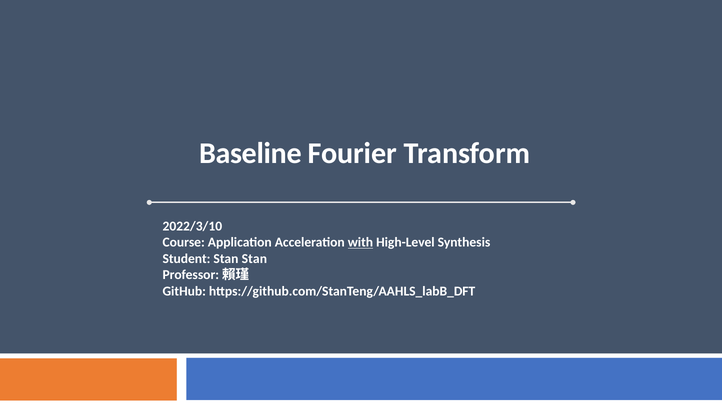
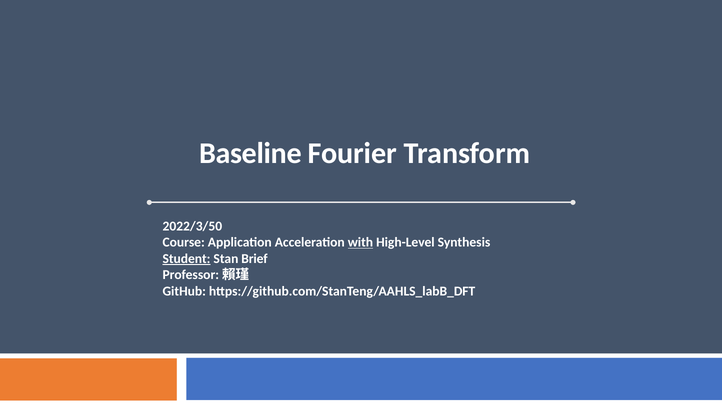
2022/3/10: 2022/3/10 -> 2022/3/50
Student underline: none -> present
Stan Stan: Stan -> Brief
